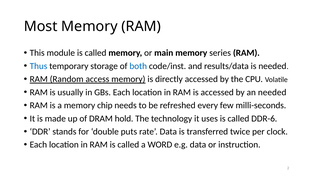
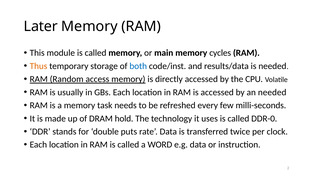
Most: Most -> Later
series: series -> cycles
Thus colour: blue -> orange
chip: chip -> task
DDR-6: DDR-6 -> DDR-0
